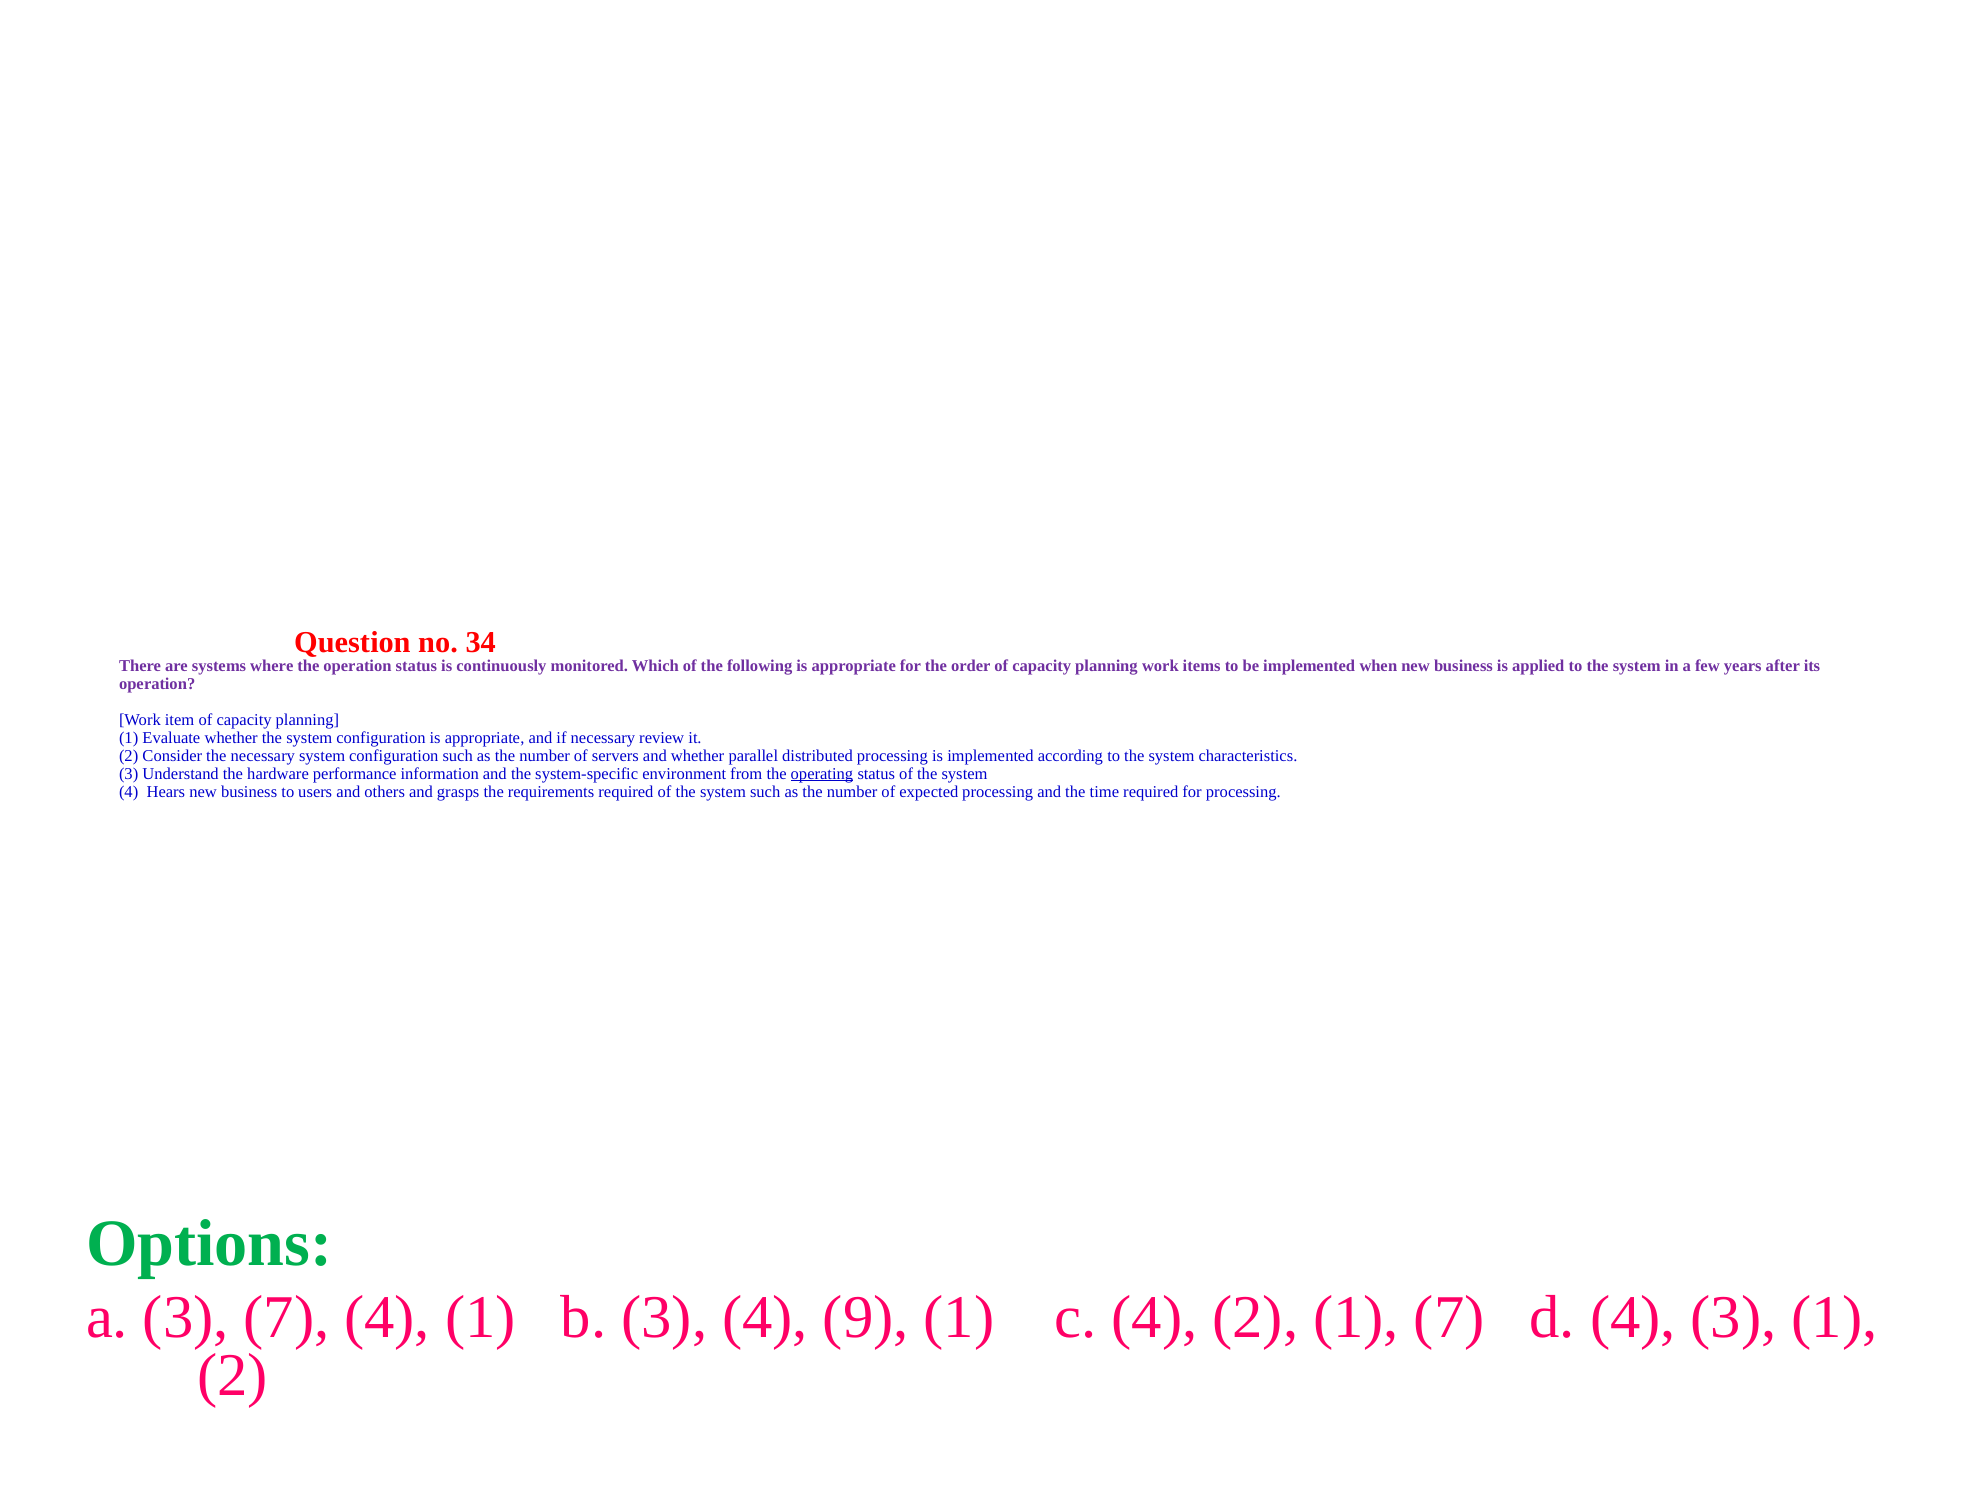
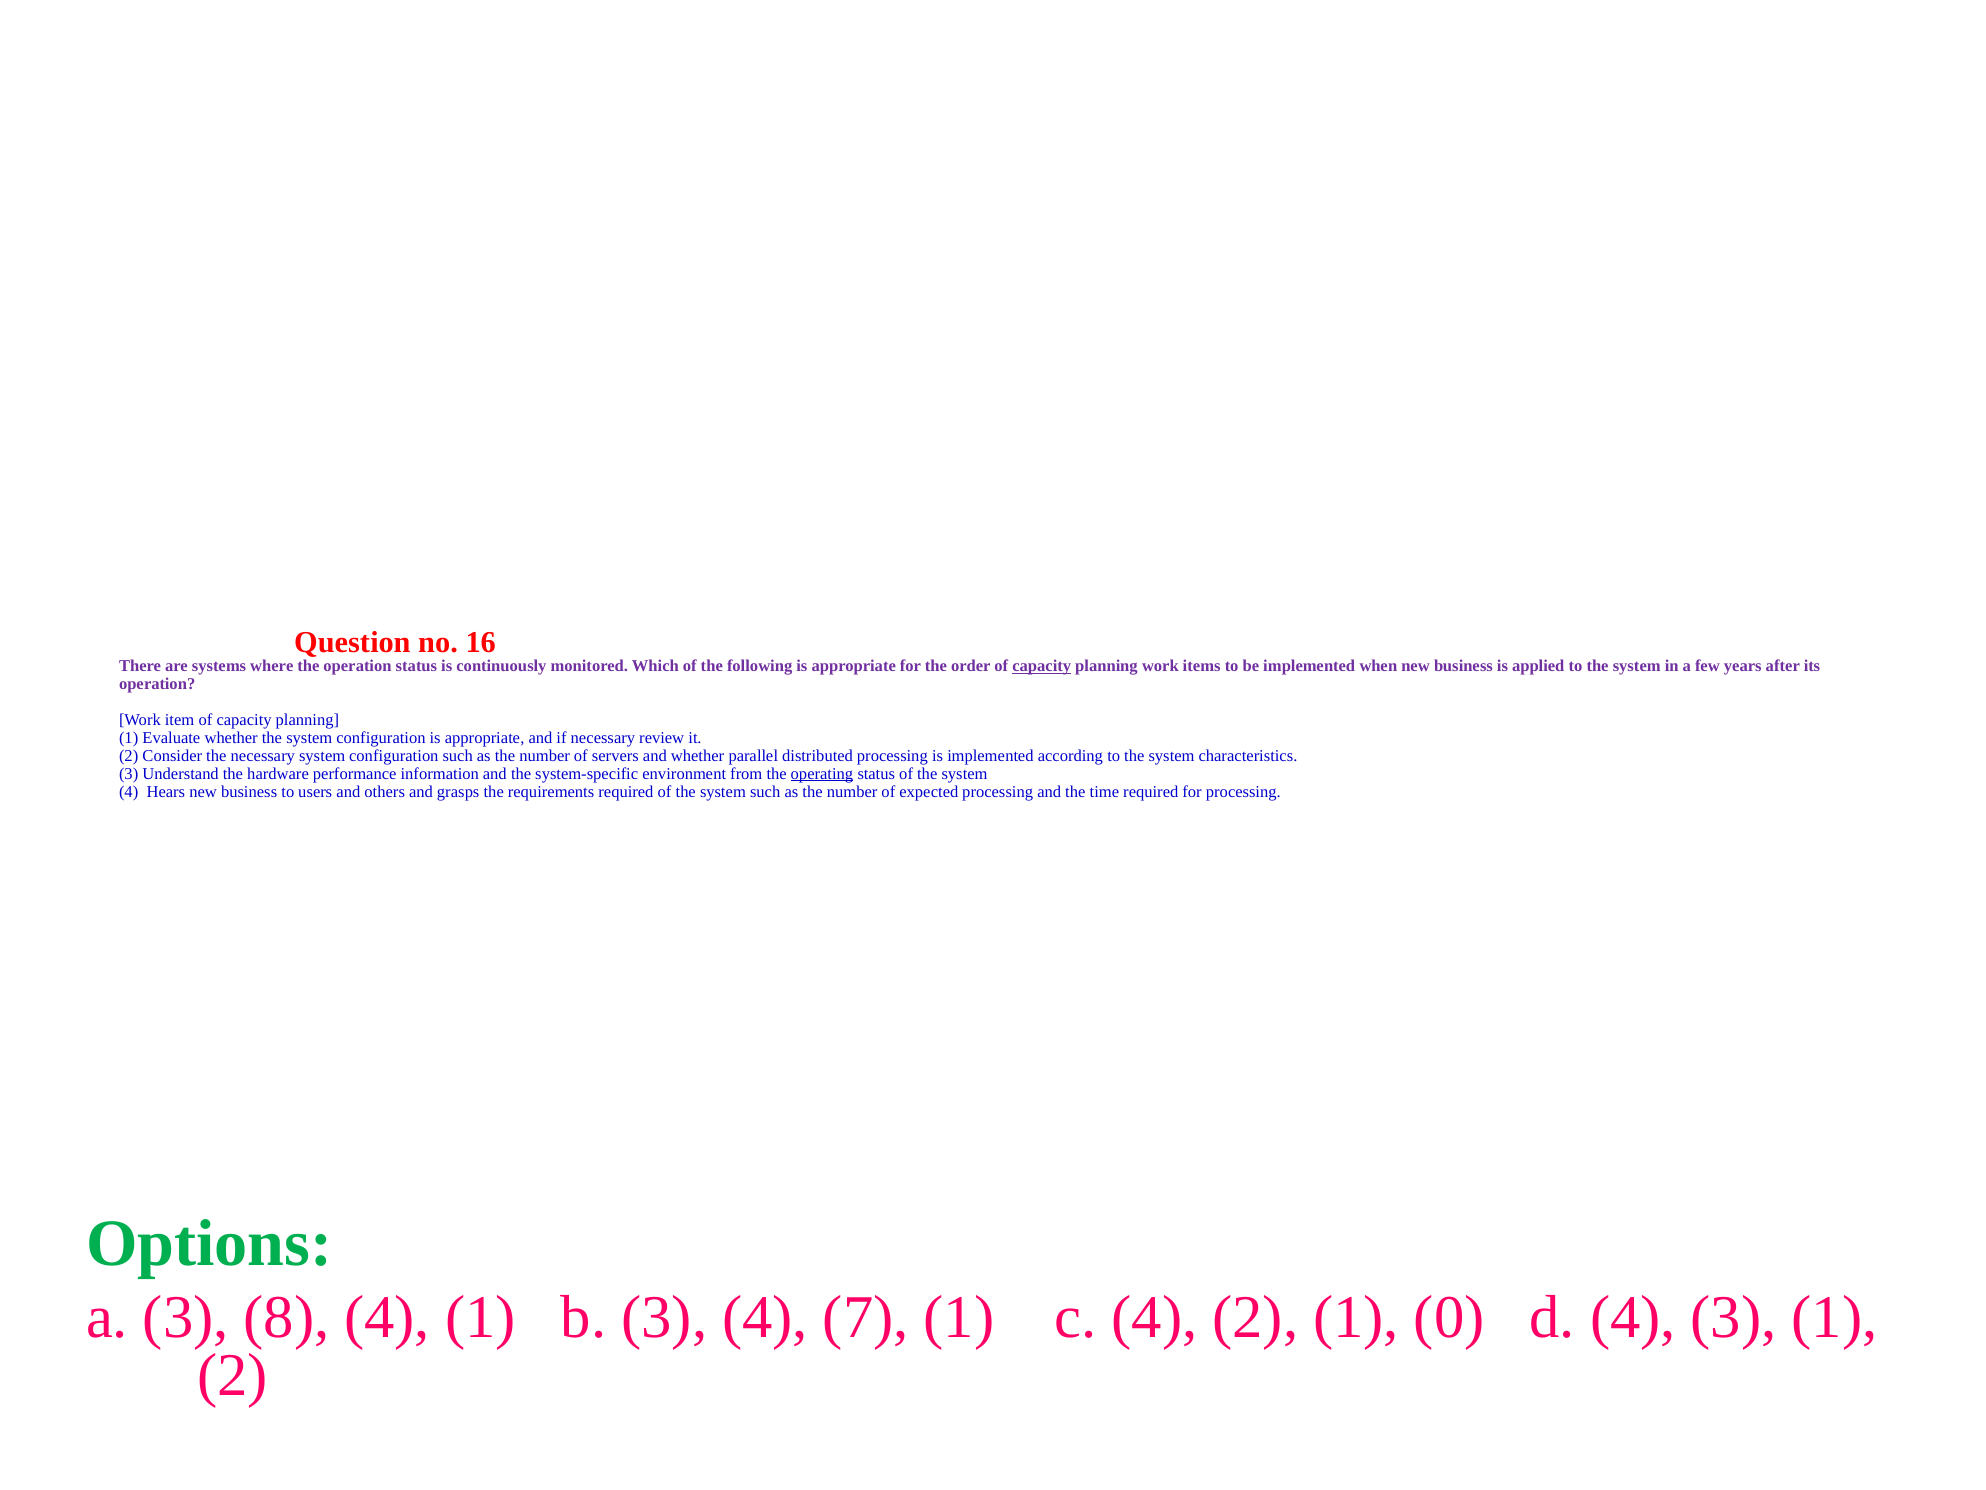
34: 34 -> 16
capacity at (1042, 666) underline: none -> present
3 7: 7 -> 8
9: 9 -> 7
1 7: 7 -> 0
